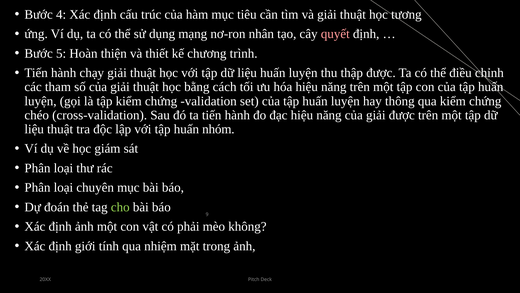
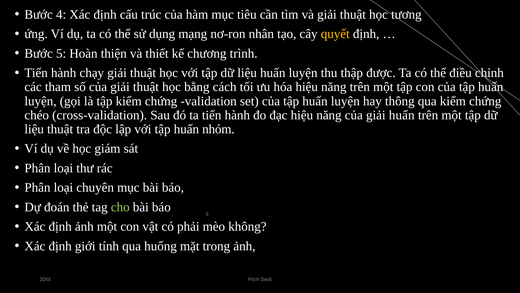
quyết colour: pink -> yellow
giải được: được -> huấn
nhiệm: nhiệm -> huống
